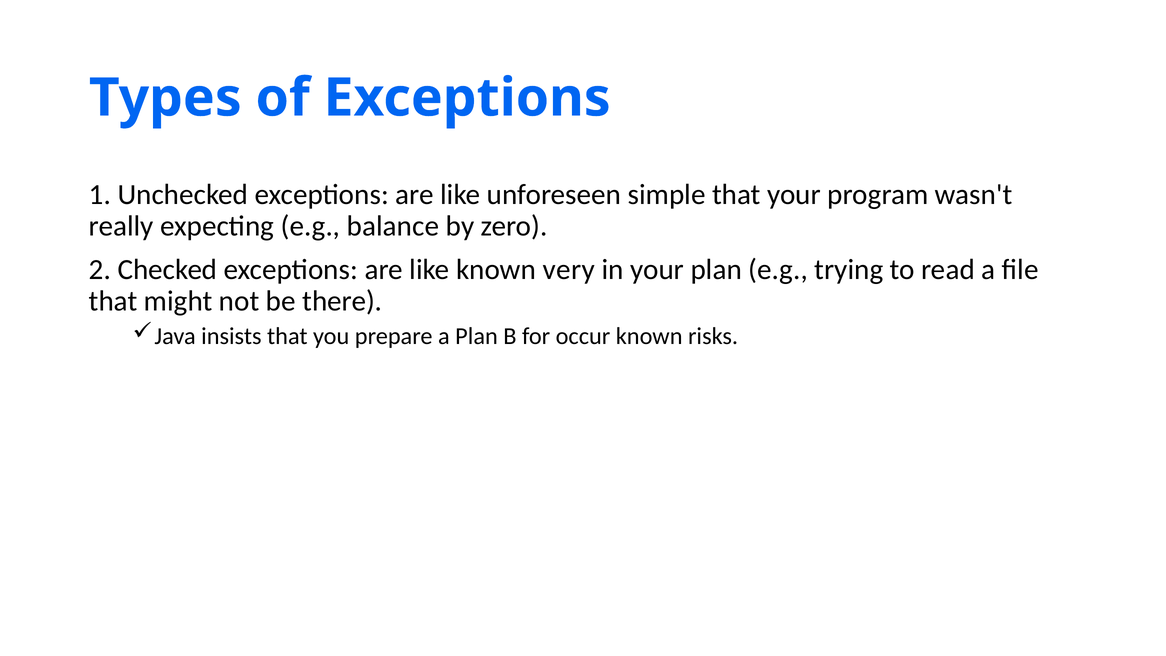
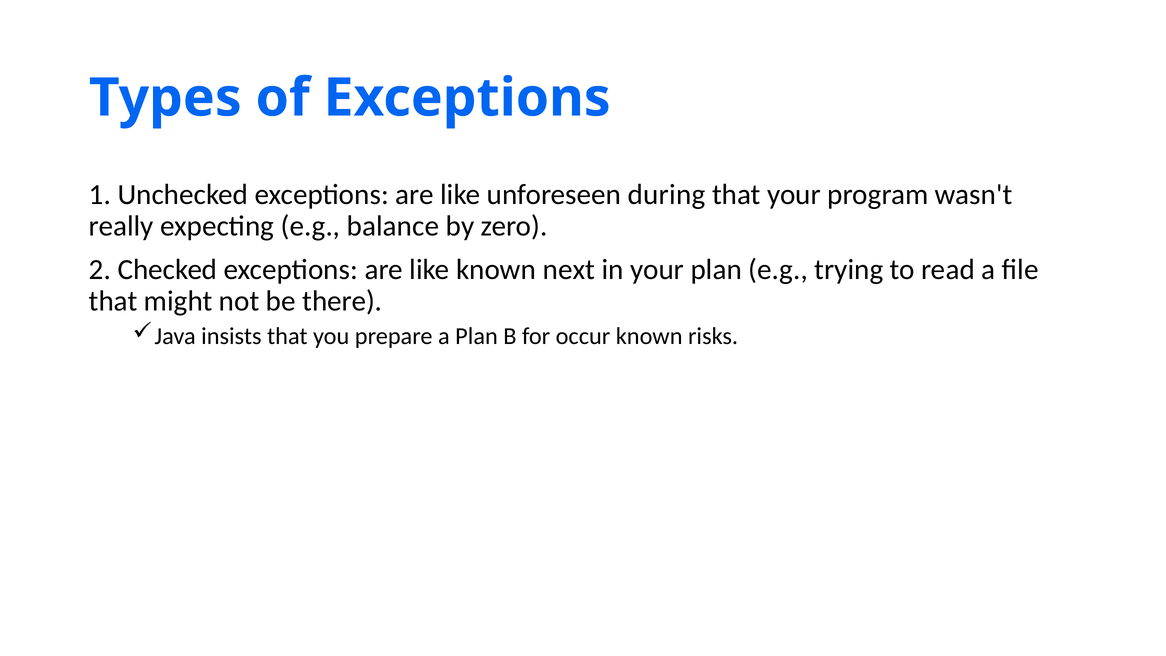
simple: simple -> during
very: very -> next
